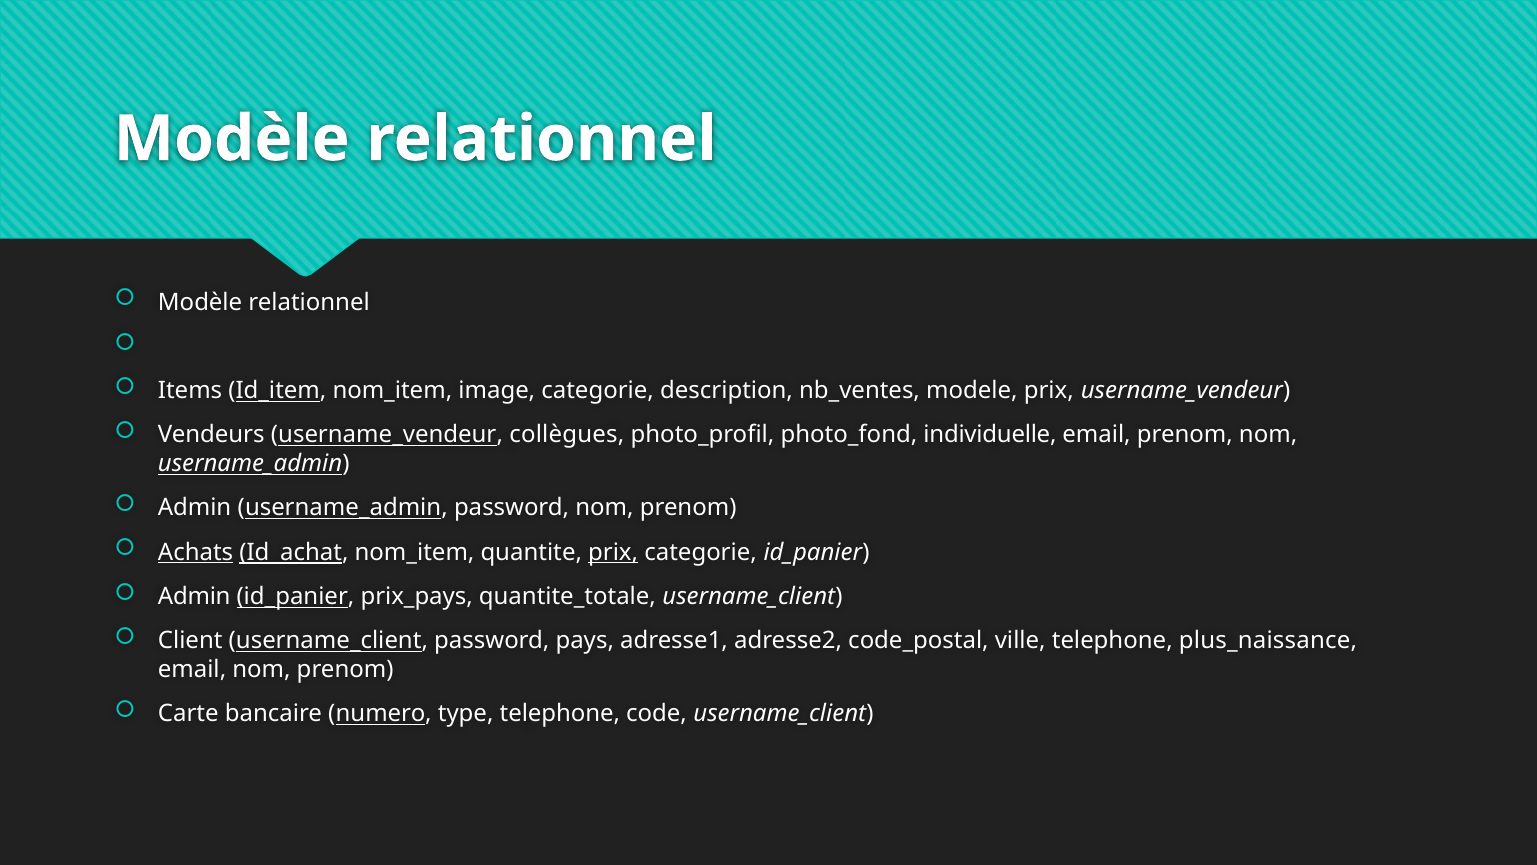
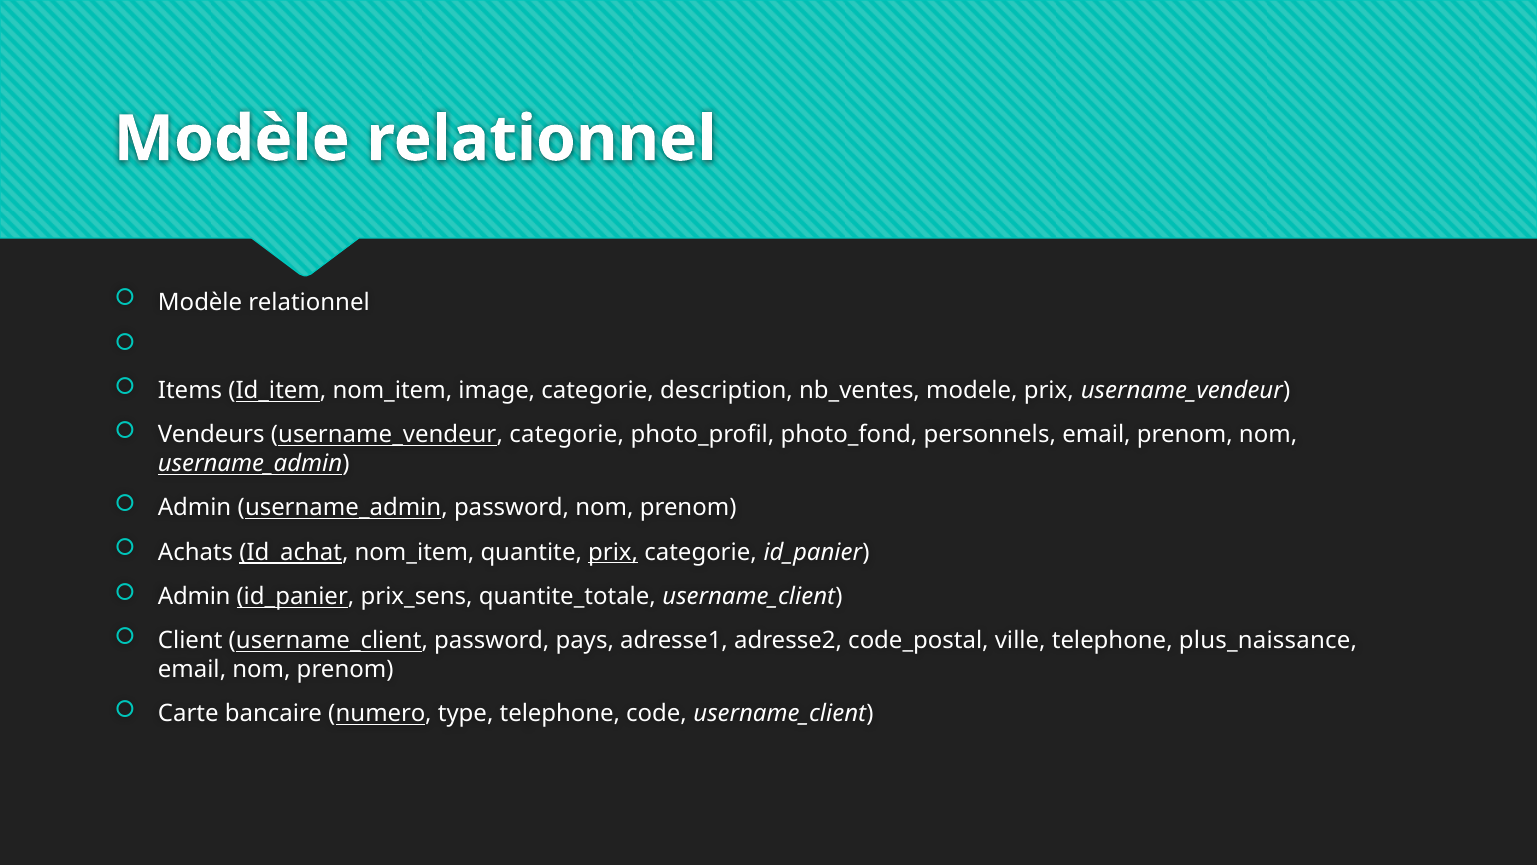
username_vendeur collègues: collègues -> categorie
individuelle: individuelle -> personnels
Achats underline: present -> none
prix_pays: prix_pays -> prix_sens
